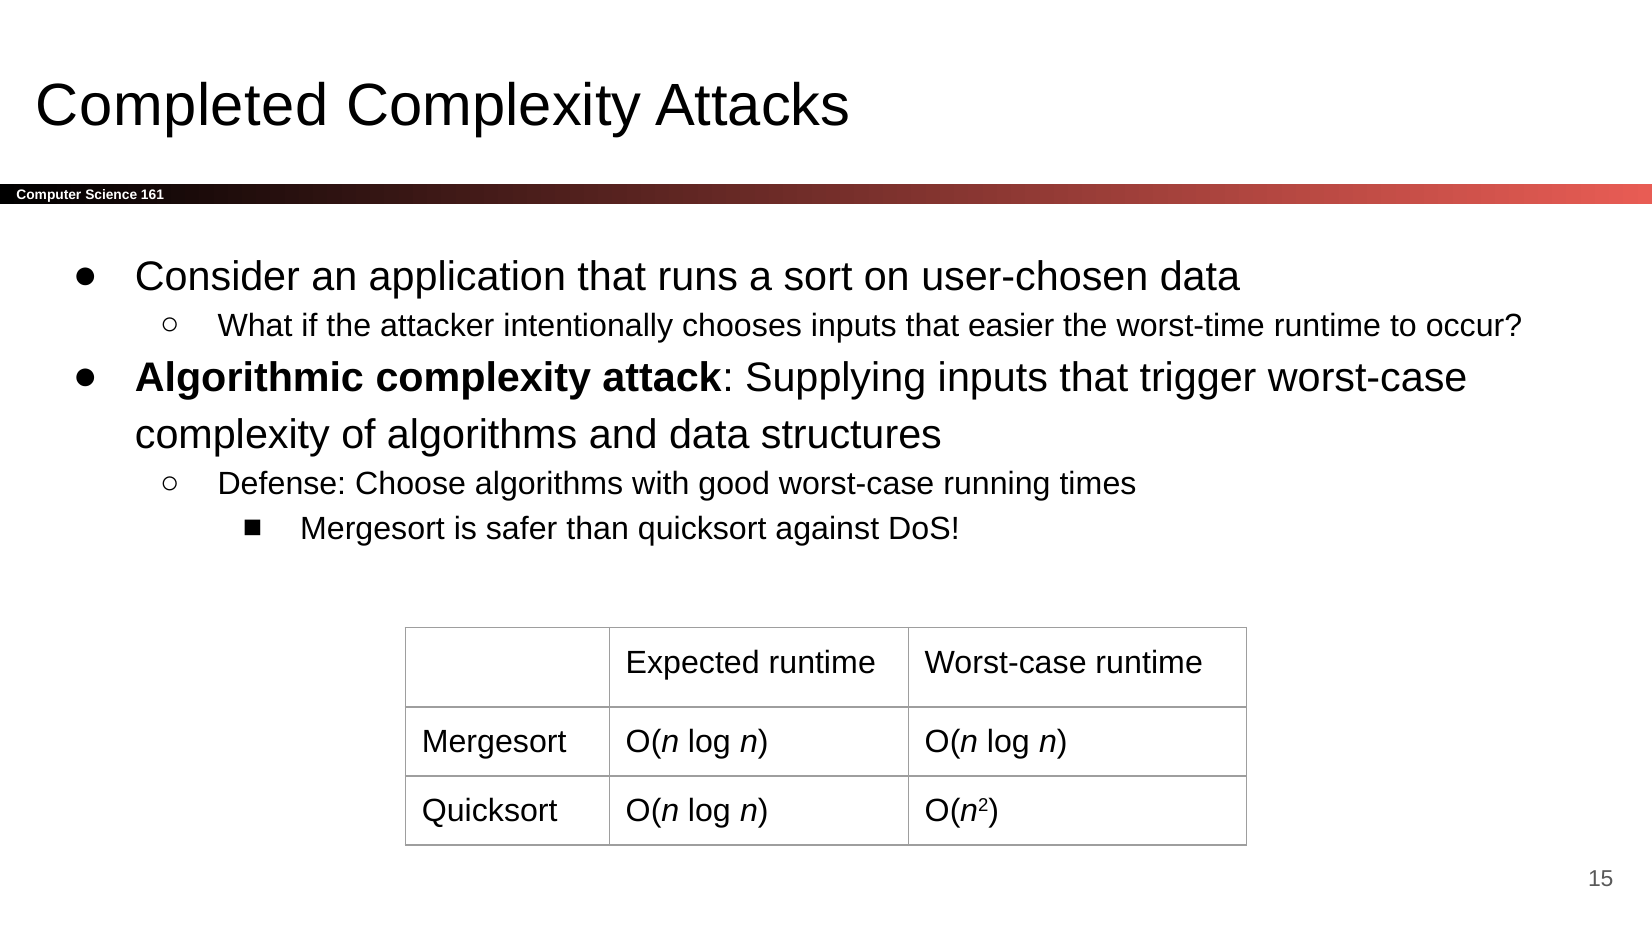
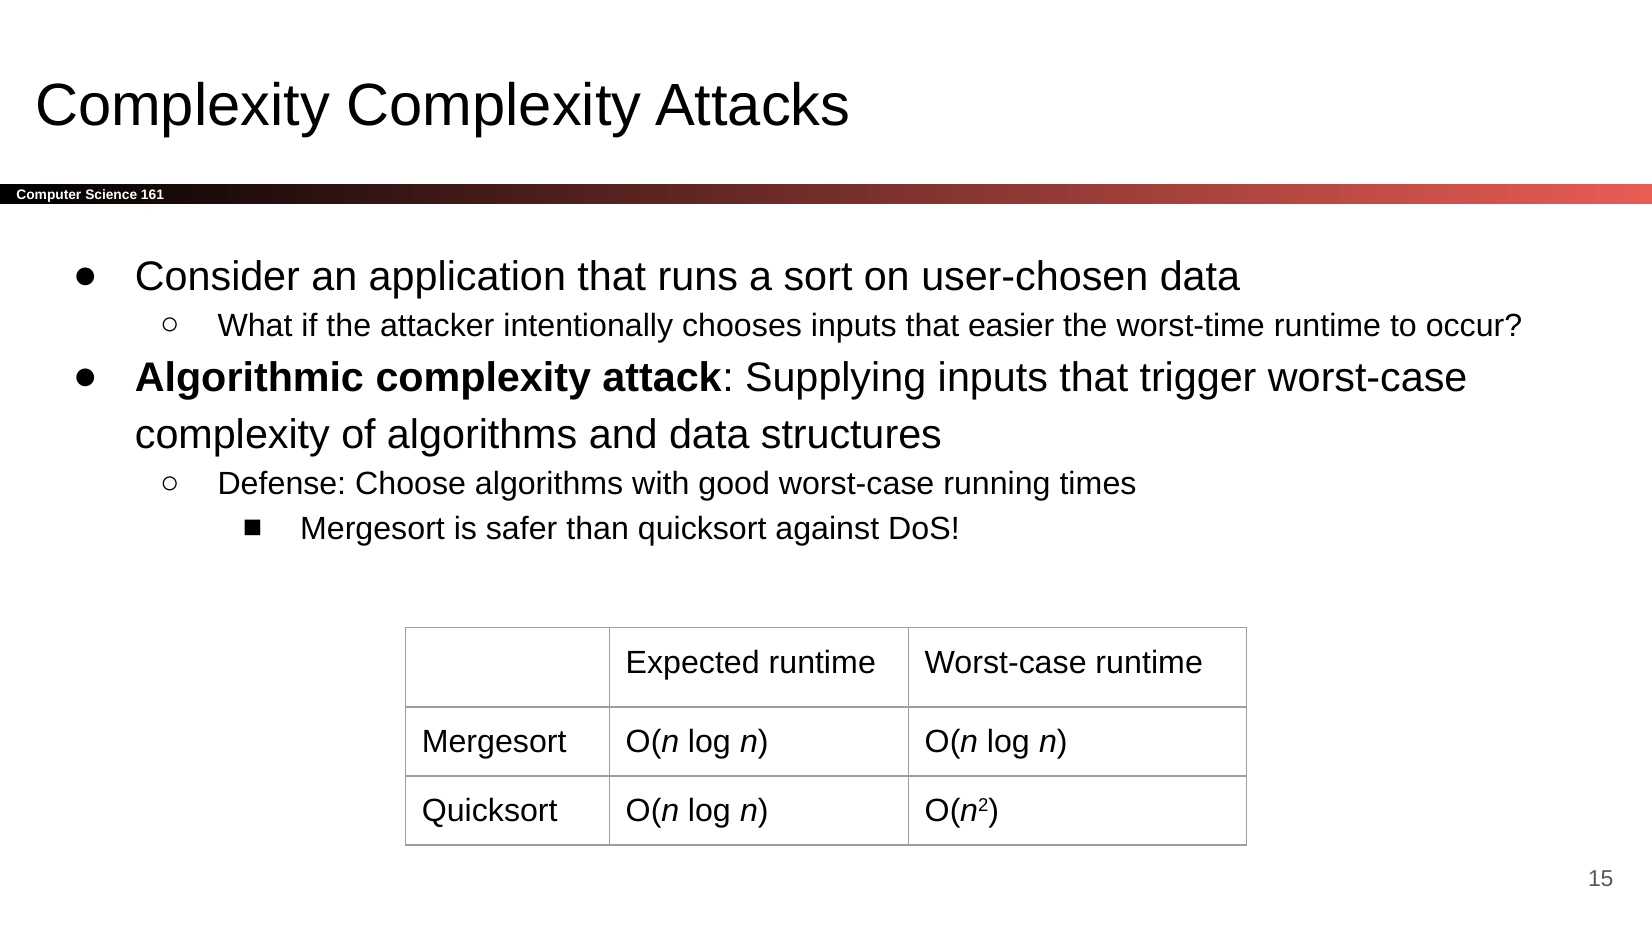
Completed at (182, 105): Completed -> Complexity
